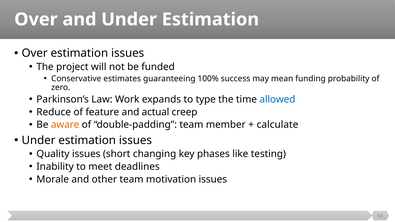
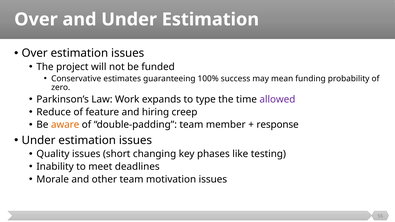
allowed colour: blue -> purple
actual: actual -> hiring
calculate: calculate -> response
